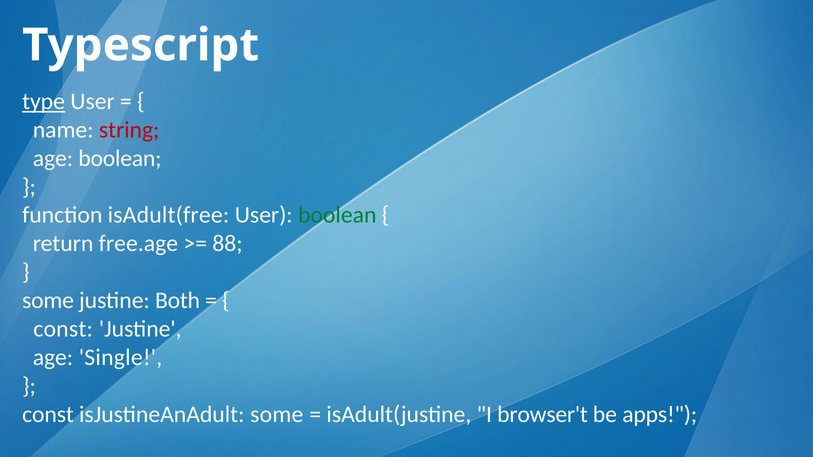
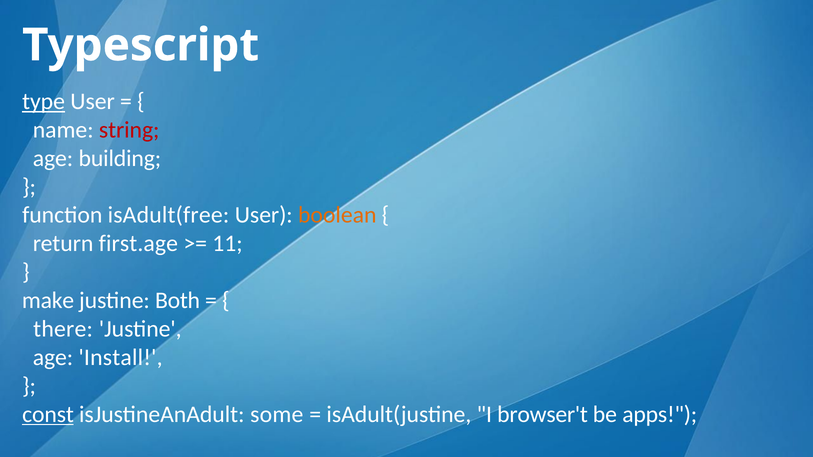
age boolean: boolean -> building
boolean at (337, 215) colour: green -> orange
free.age: free.age -> first.age
88: 88 -> 11
some at (48, 301): some -> make
const at (63, 329): const -> there
Single: Single -> Install
const at (48, 415) underline: none -> present
